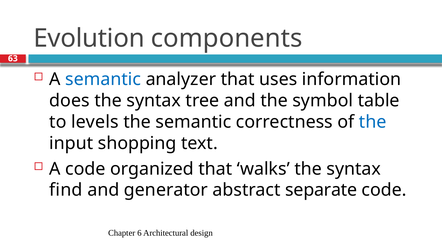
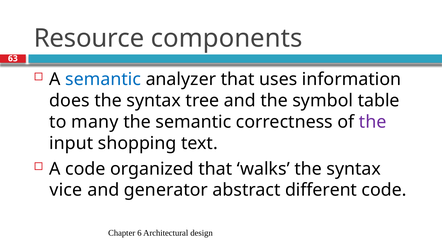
Evolution: Evolution -> Resource
levels: levels -> many
the at (373, 122) colour: blue -> purple
find: find -> vice
separate: separate -> different
